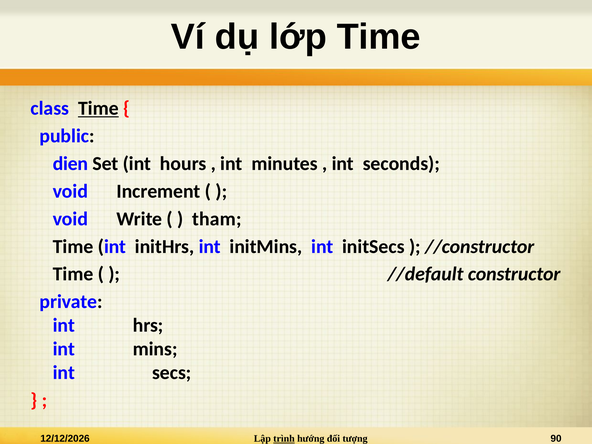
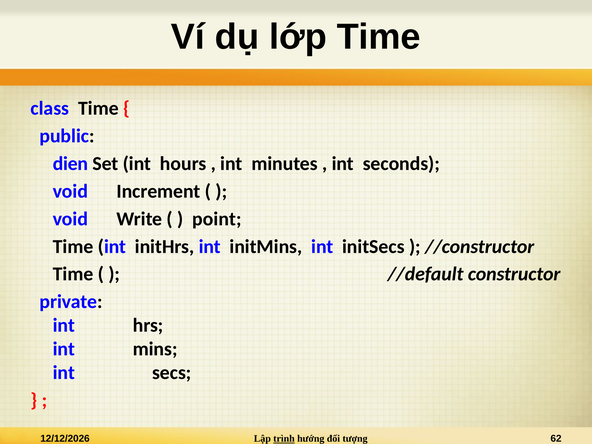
Time at (98, 108) underline: present -> none
tham: tham -> point
90: 90 -> 62
